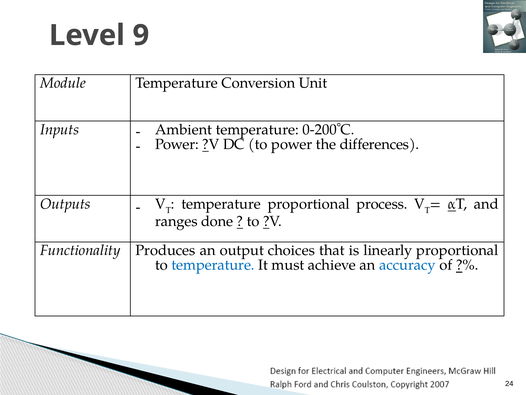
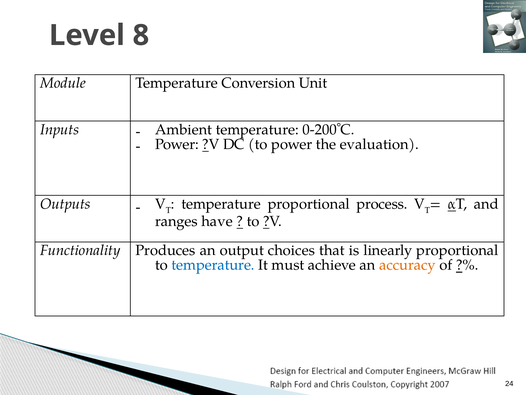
9: 9 -> 8
differences: differences -> evaluation
done: done -> have
accuracy colour: blue -> orange
